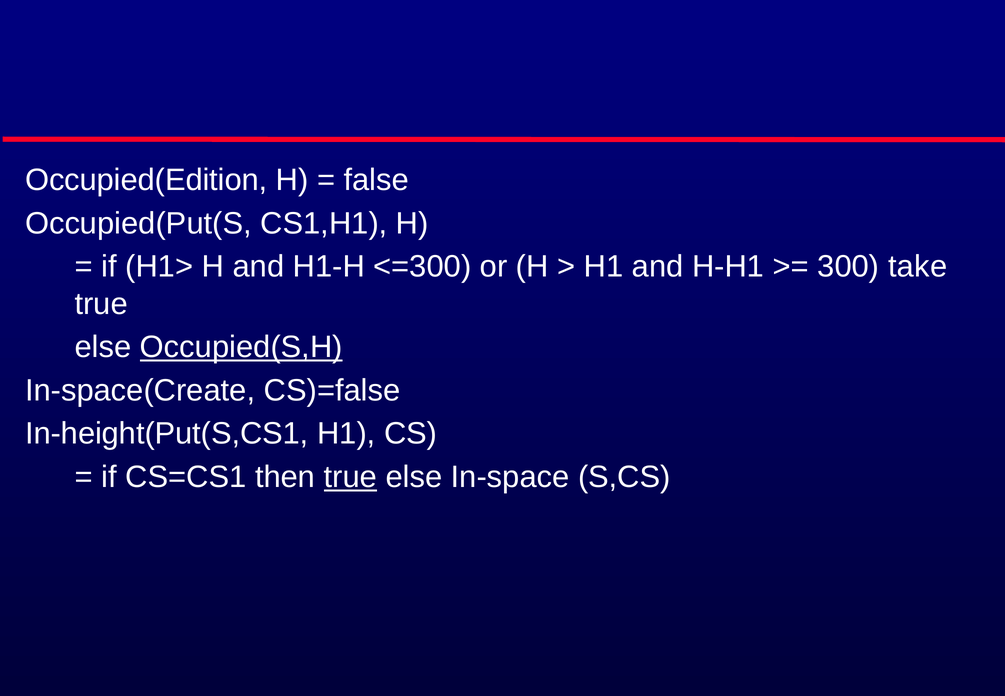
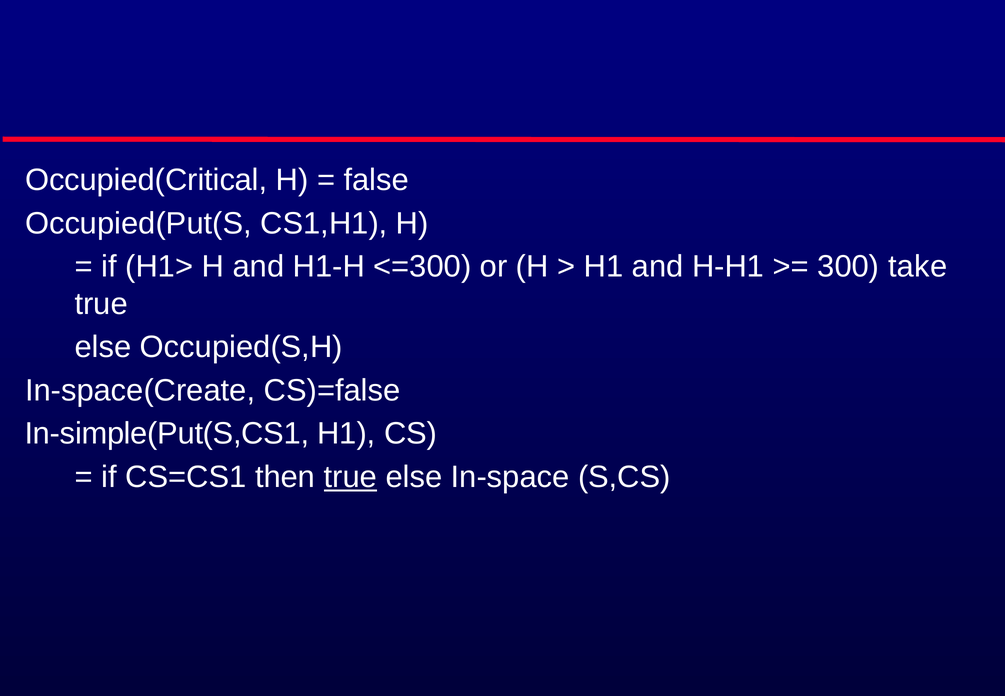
Occupied(Edition: Occupied(Edition -> Occupied(Critical
Occupied(S,H underline: present -> none
In-height(Put(S,CS1: In-height(Put(S,CS1 -> In-simple(Put(S,CS1
